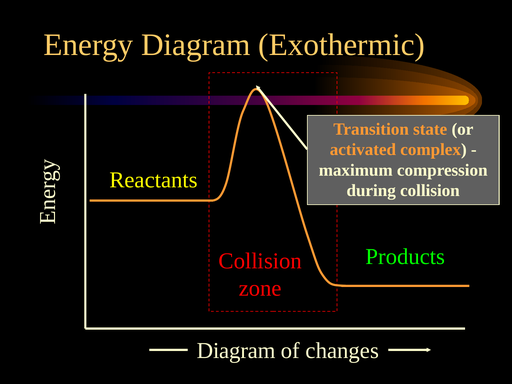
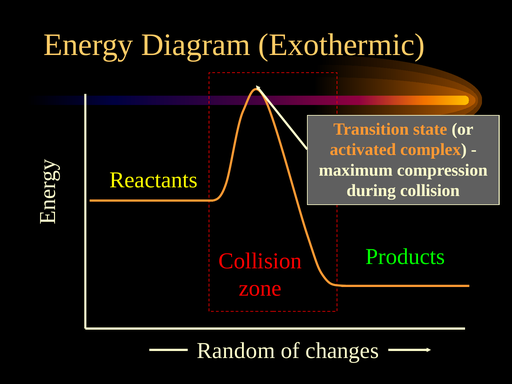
Diagram at (236, 351): Diagram -> Random
